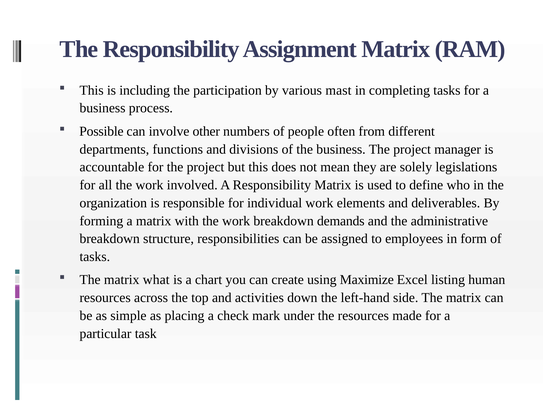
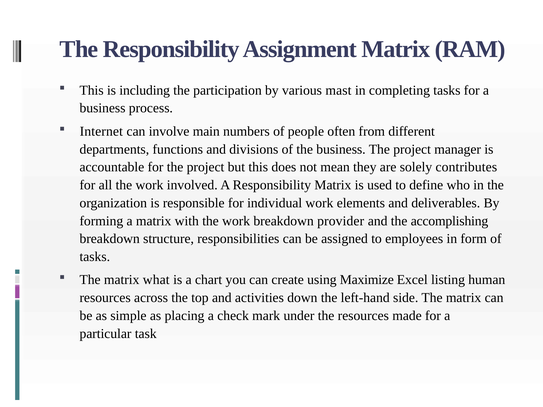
Possible: Possible -> Internet
other: other -> main
legislations: legislations -> contributes
demands: demands -> provider
administrative: administrative -> accomplishing
